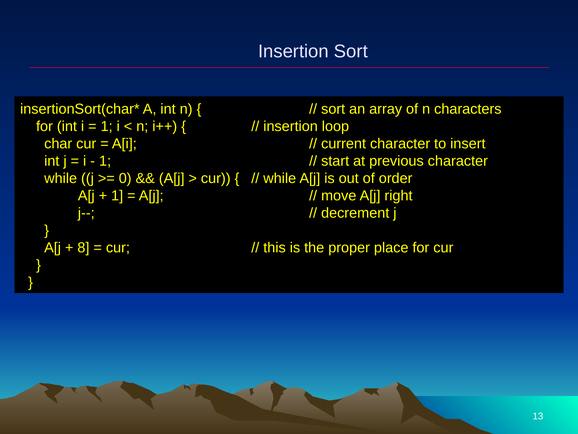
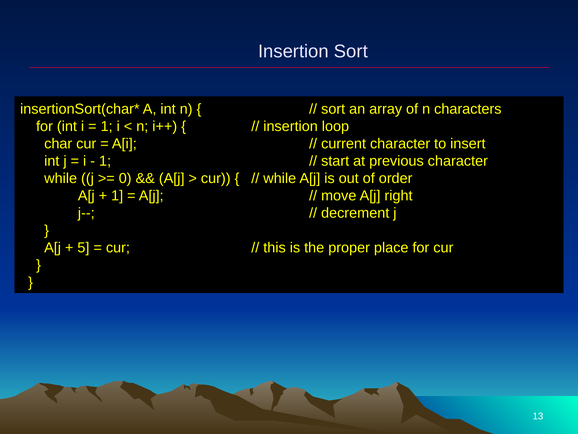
8: 8 -> 5
